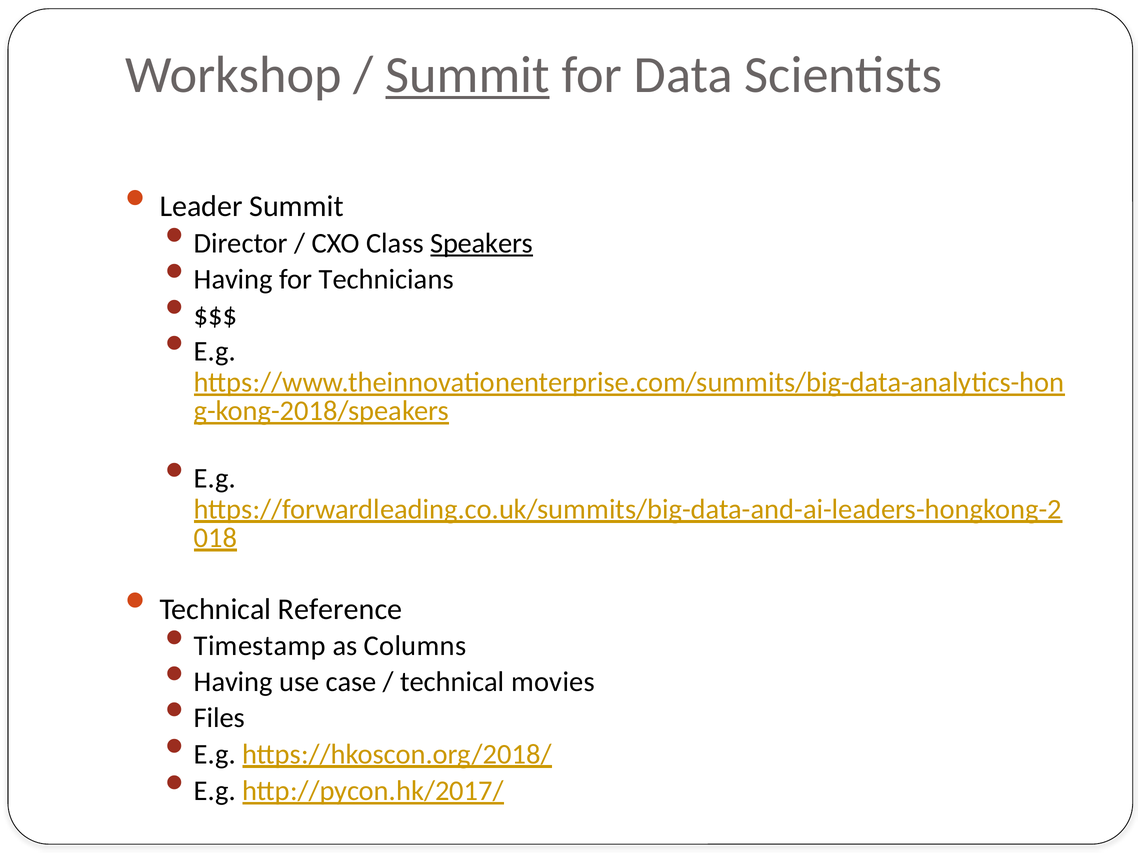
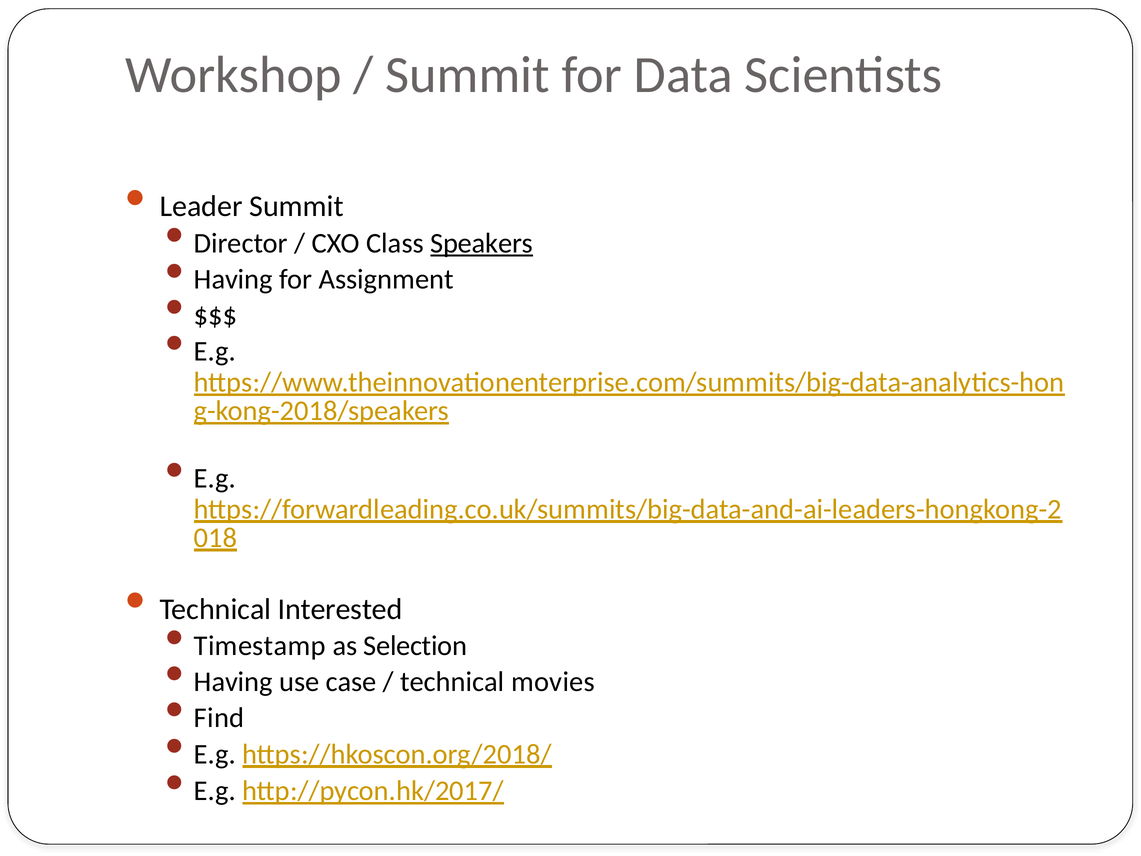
Summit at (467, 75) underline: present -> none
Technicians: Technicians -> Assignment
Reference: Reference -> Interested
Columns: Columns -> Selection
Files: Files -> Find
